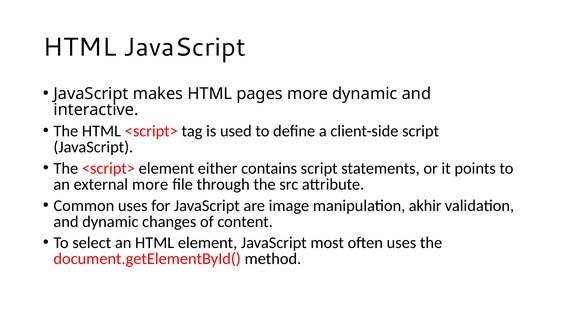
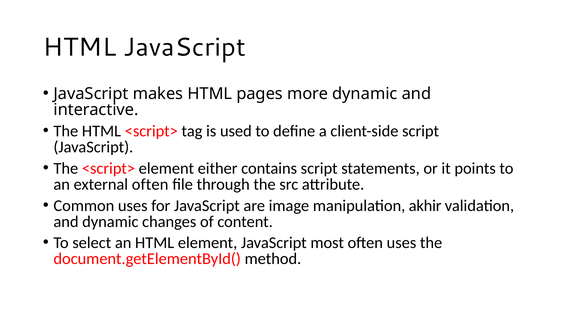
external more: more -> often
